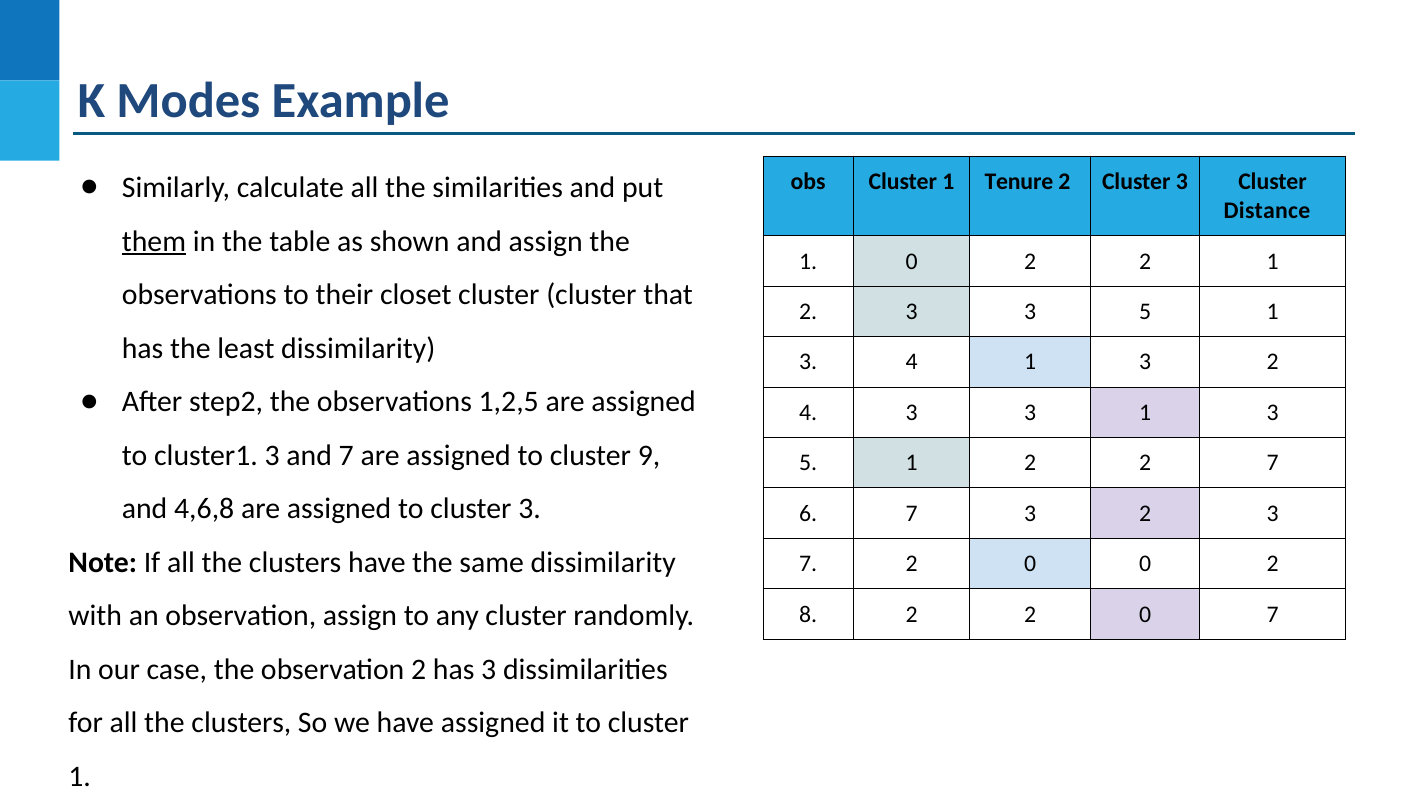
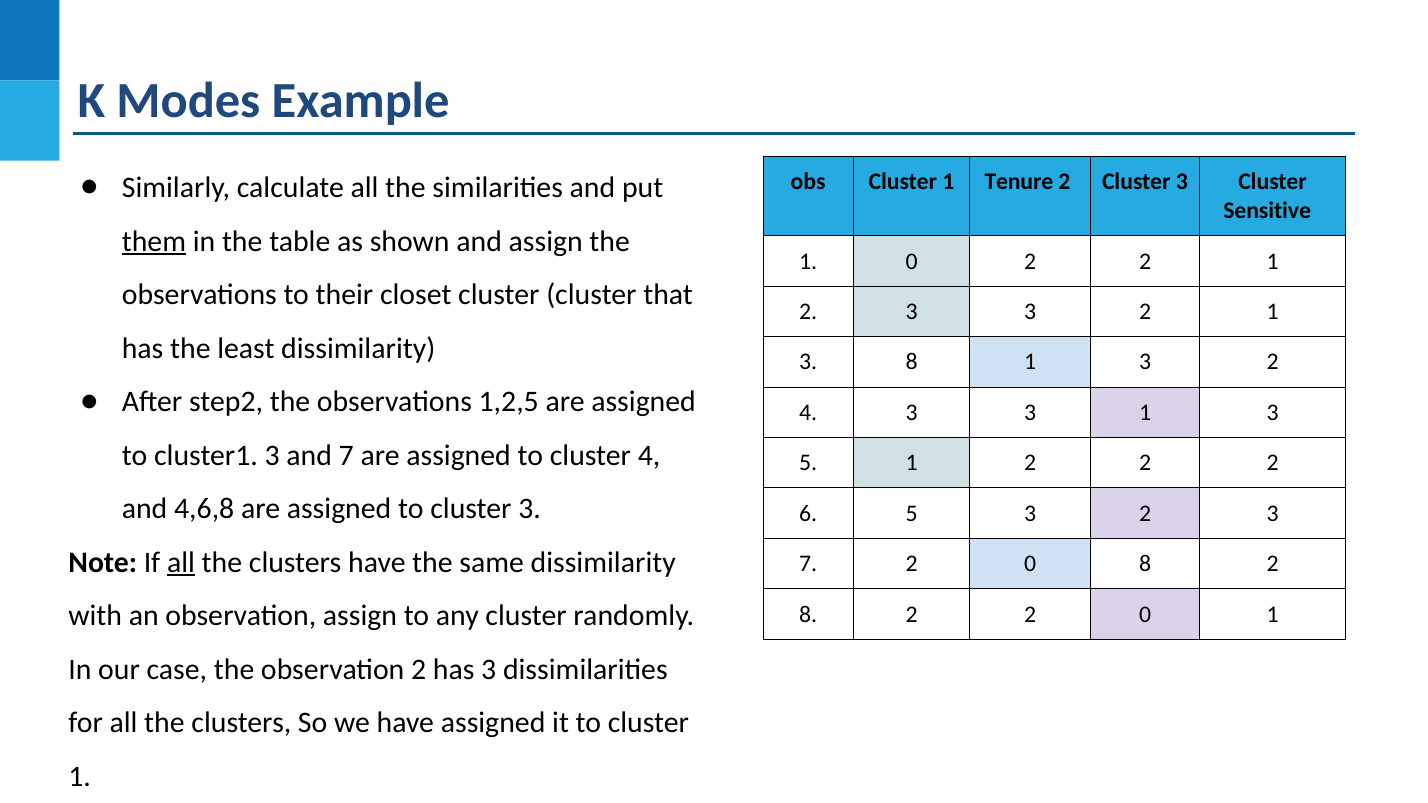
Distance: Distance -> Sensitive
3 3 5: 5 -> 2
3 4: 4 -> 8
cluster 9: 9 -> 4
2 2 7: 7 -> 2
6 7: 7 -> 5
all at (181, 563) underline: none -> present
0 0: 0 -> 8
0 7: 7 -> 1
